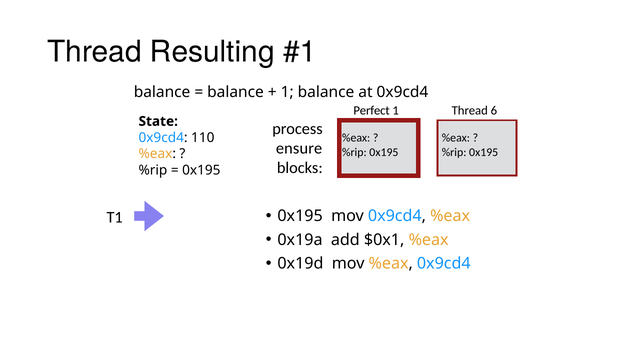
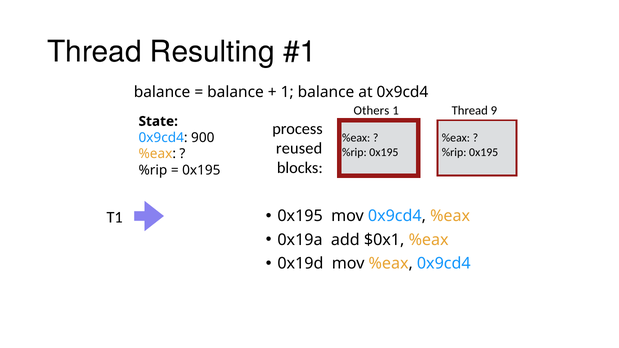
Perfect: Perfect -> Others
6: 6 -> 9
110: 110 -> 900
ensure: ensure -> reused
